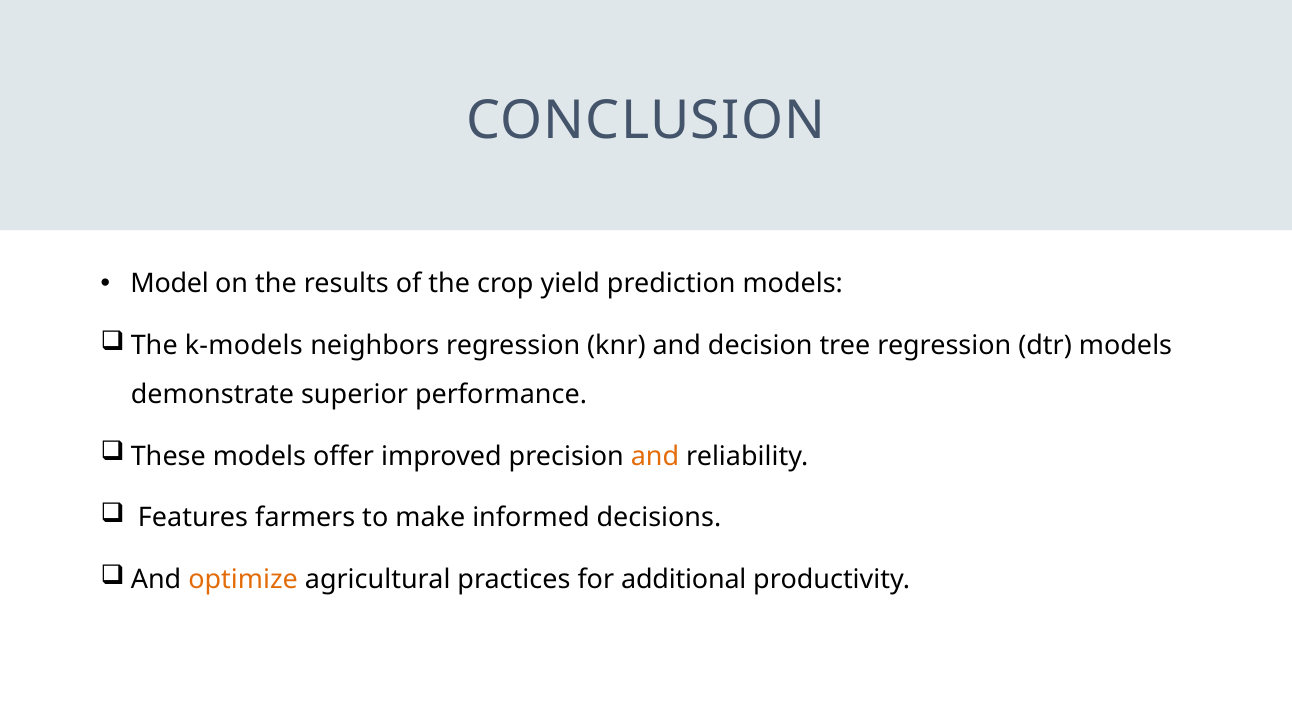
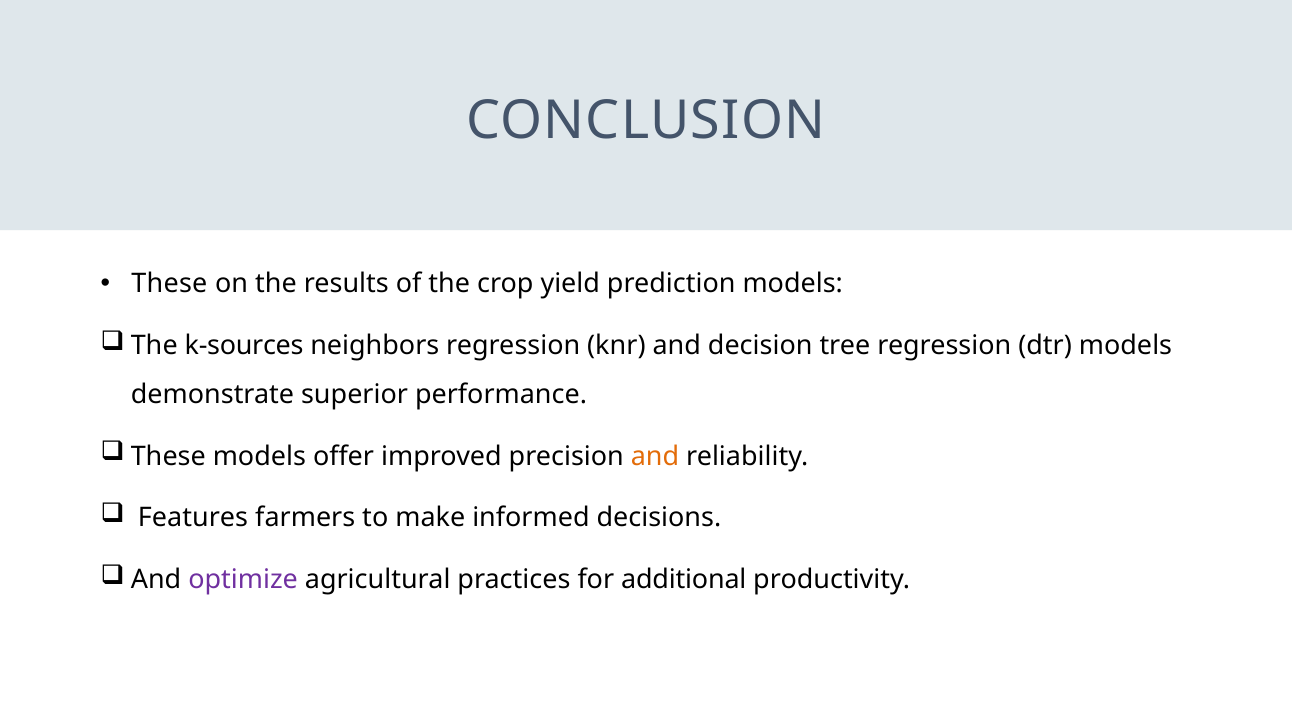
Model at (170, 284): Model -> These
k-models: k-models -> k-sources
optimize colour: orange -> purple
